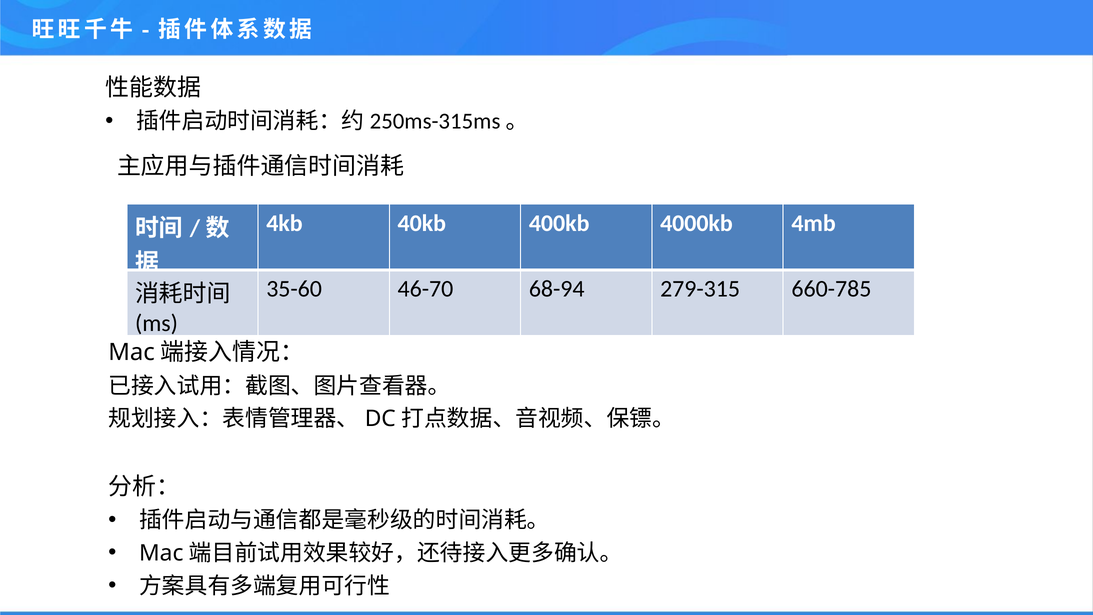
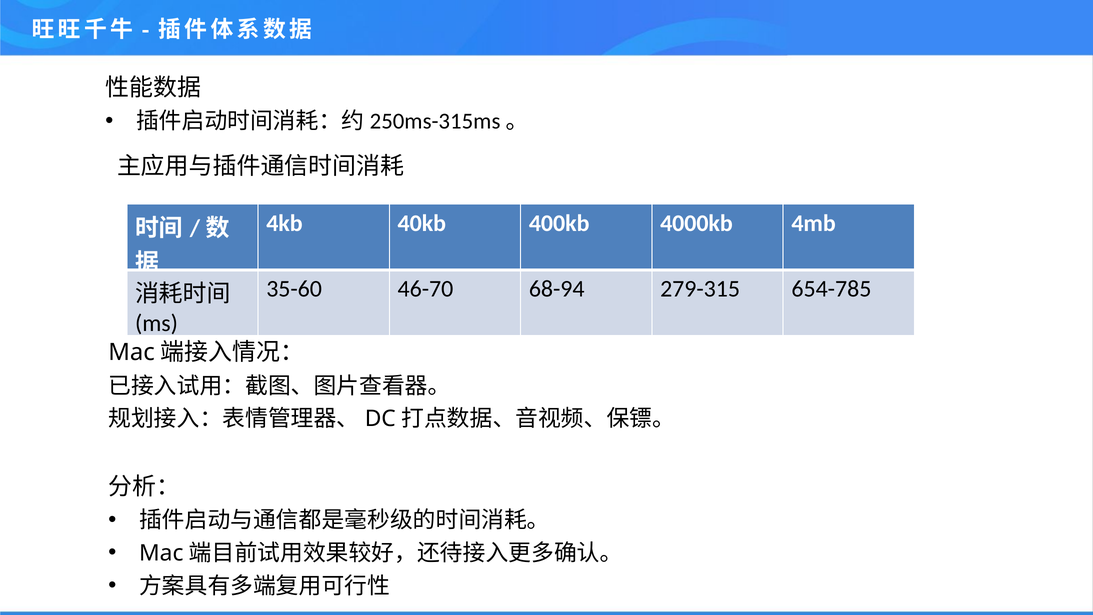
660-785: 660-785 -> 654-785
